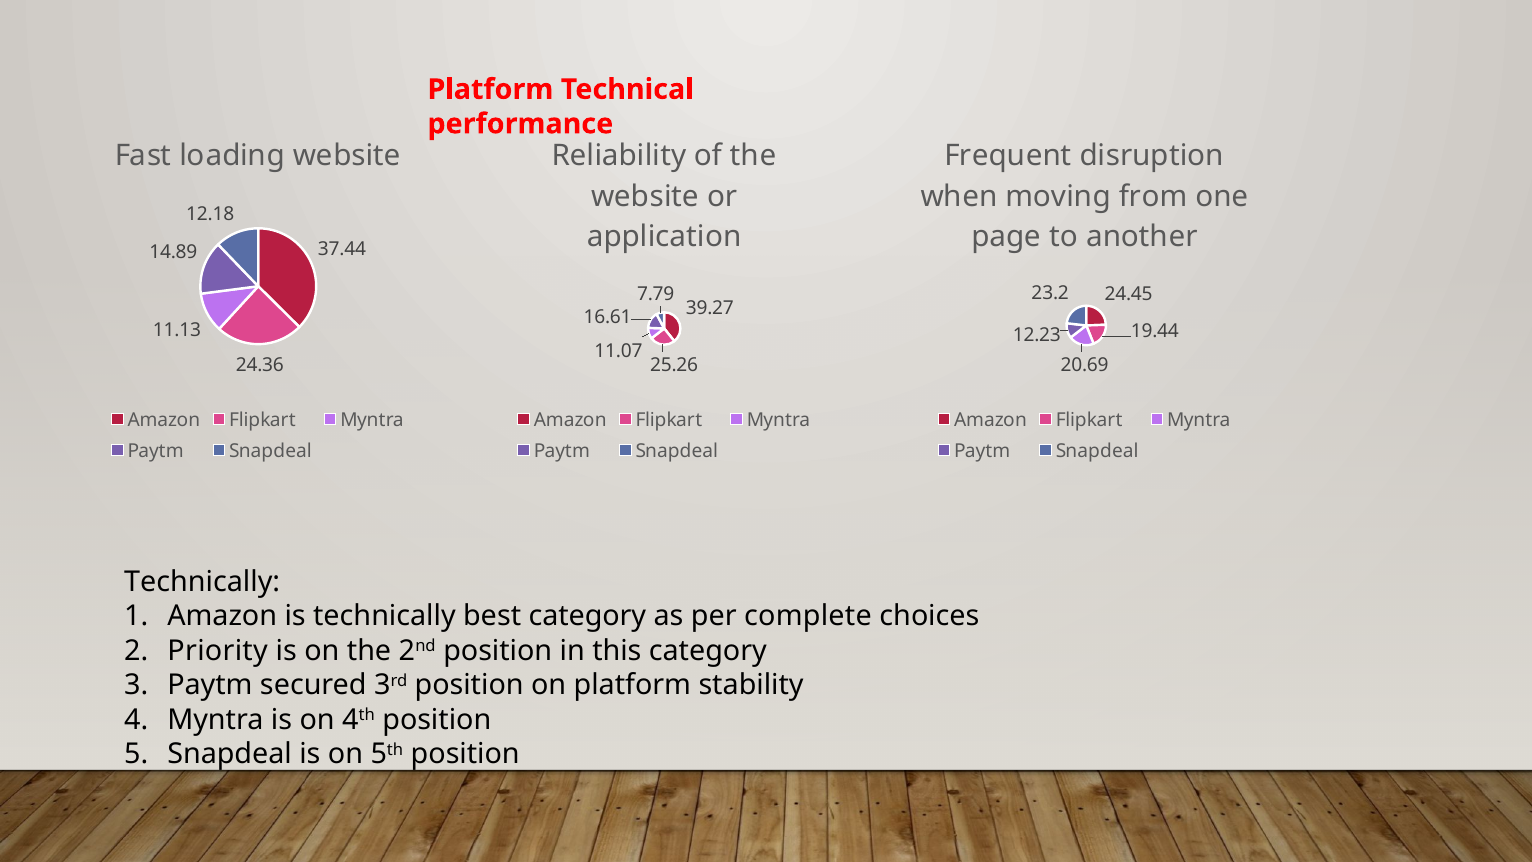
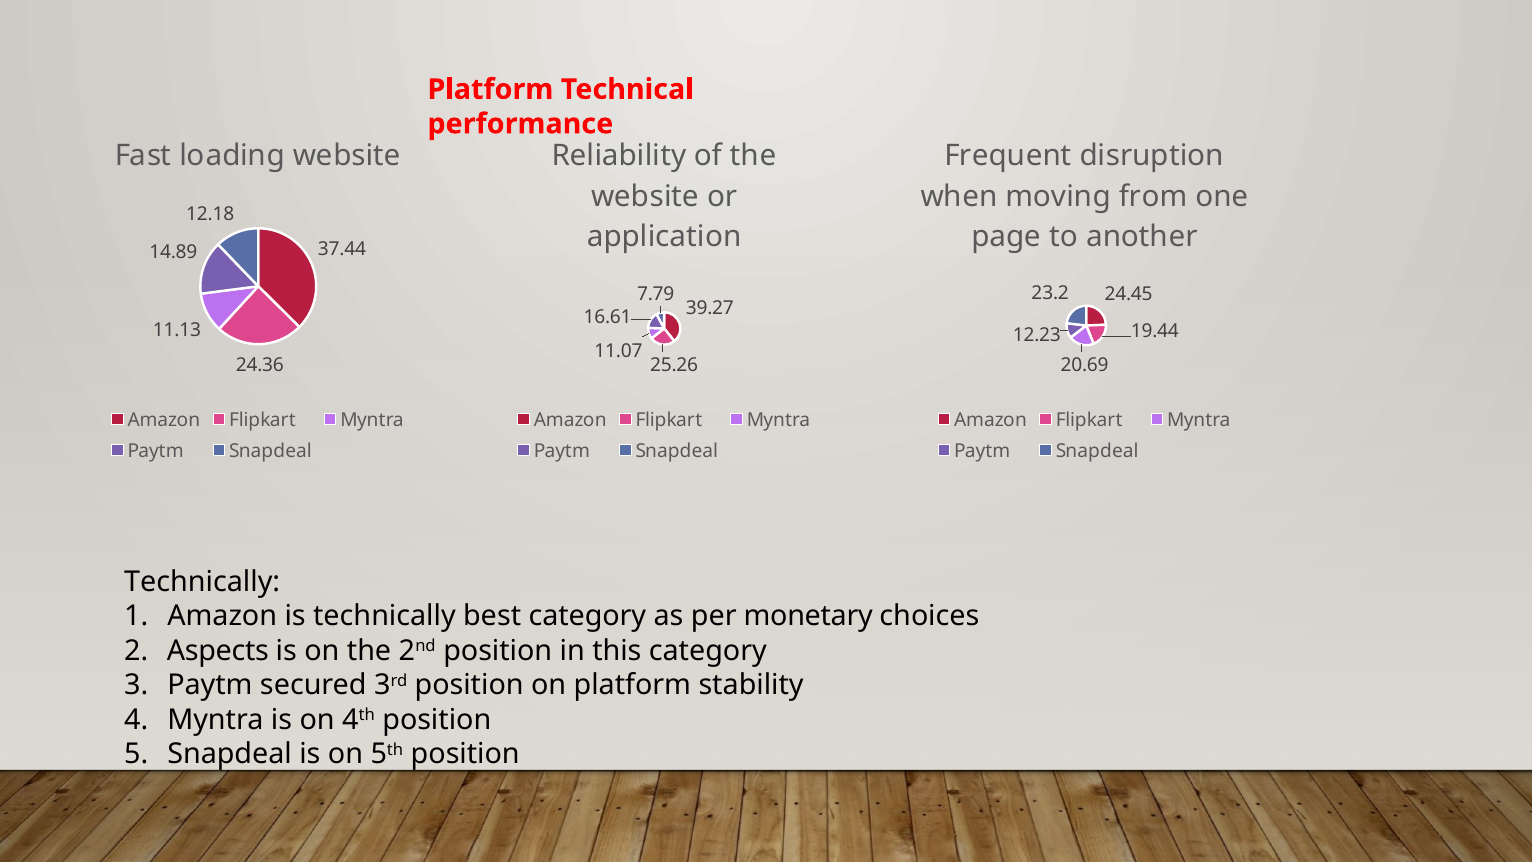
complete: complete -> monetary
Priority: Priority -> Aspects
